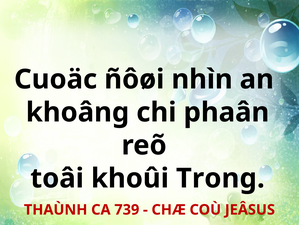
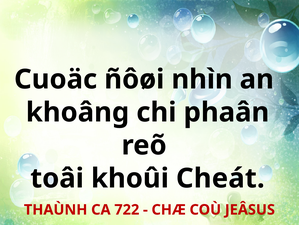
Trong: Trong -> Cheát
739: 739 -> 722
